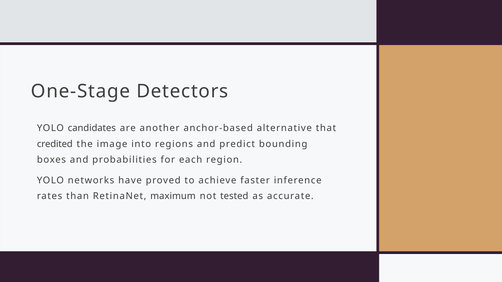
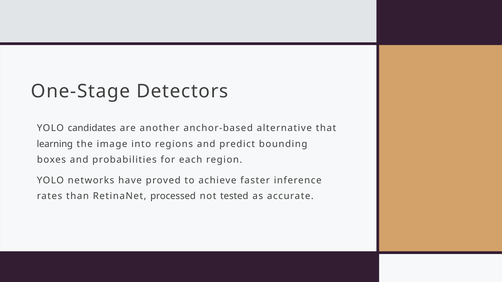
credited: credited -> learning
maximum: maximum -> processed
